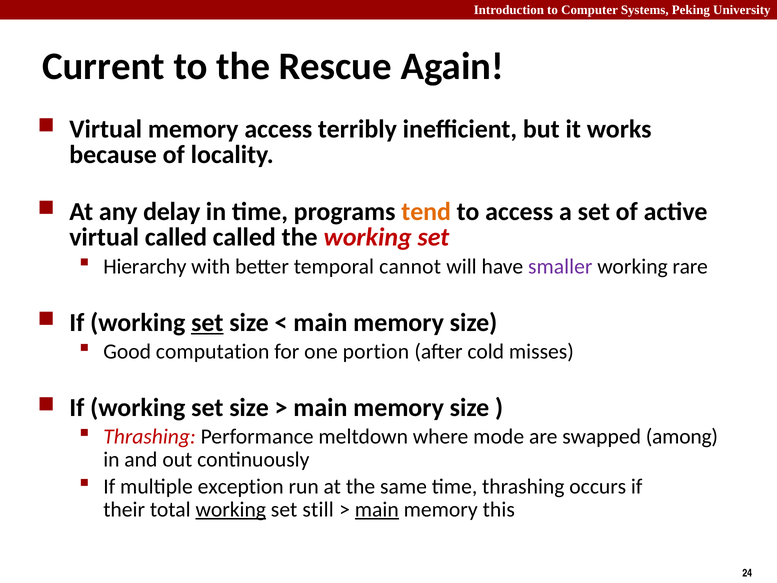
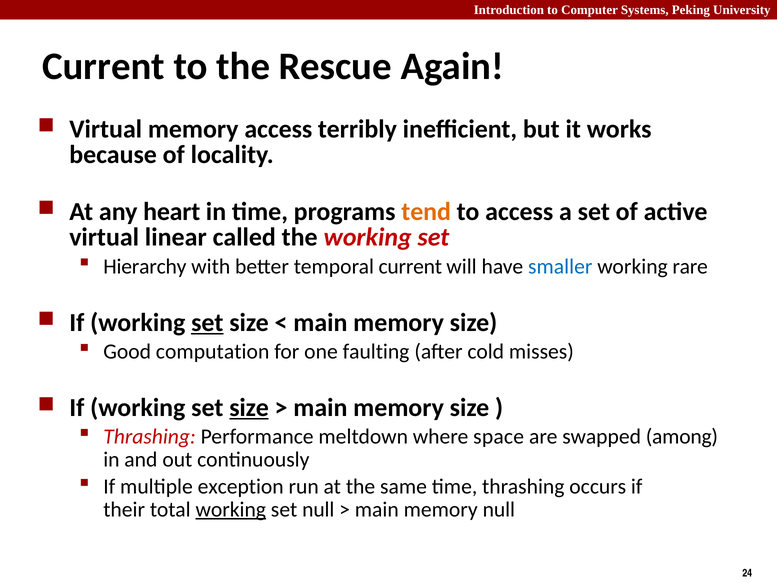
delay: delay -> heart
virtual called: called -> linear
temporal cannot: cannot -> current
smaller colour: purple -> blue
portion: portion -> faulting
size at (249, 408) underline: none -> present
mode: mode -> space
set still: still -> null
main at (377, 509) underline: present -> none
memory this: this -> null
